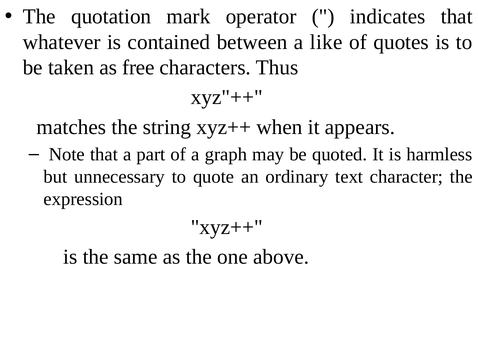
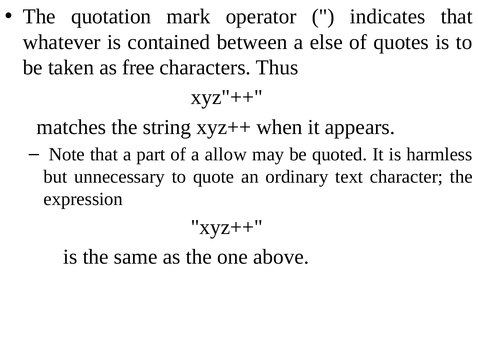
like: like -> else
graph: graph -> allow
